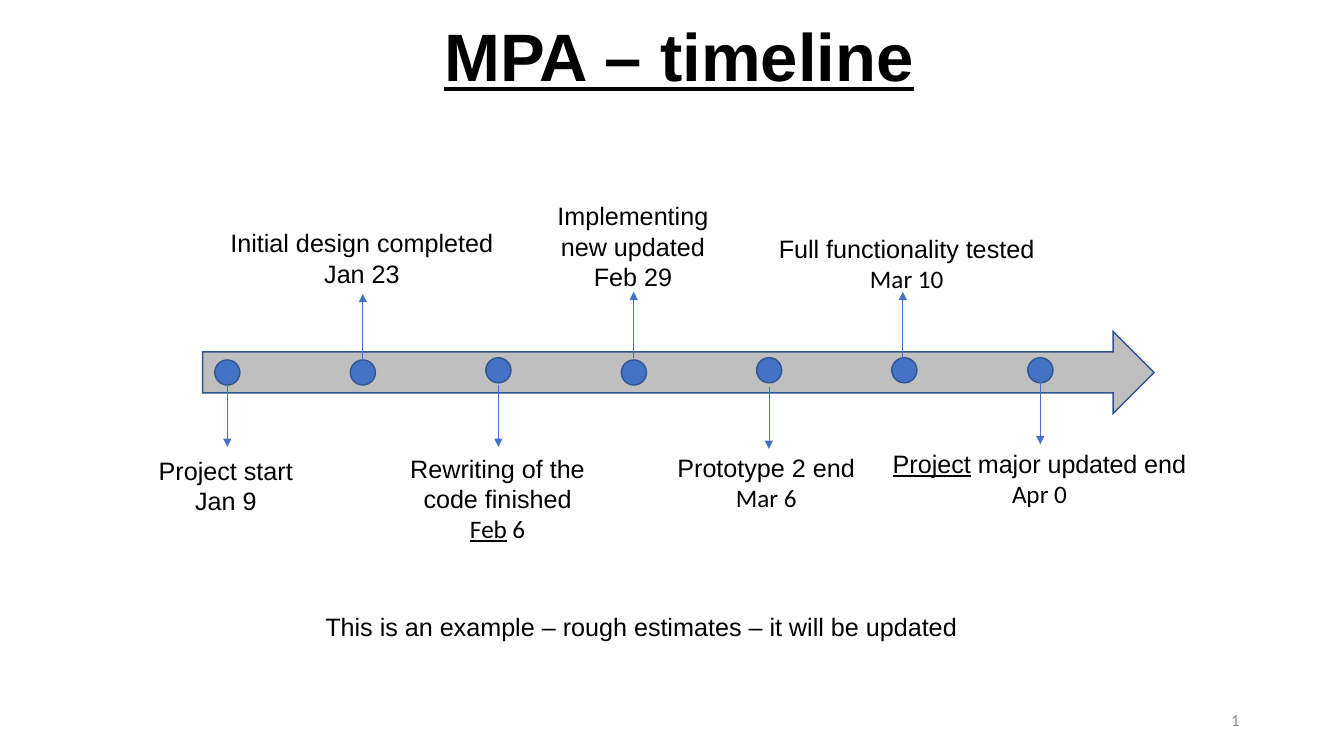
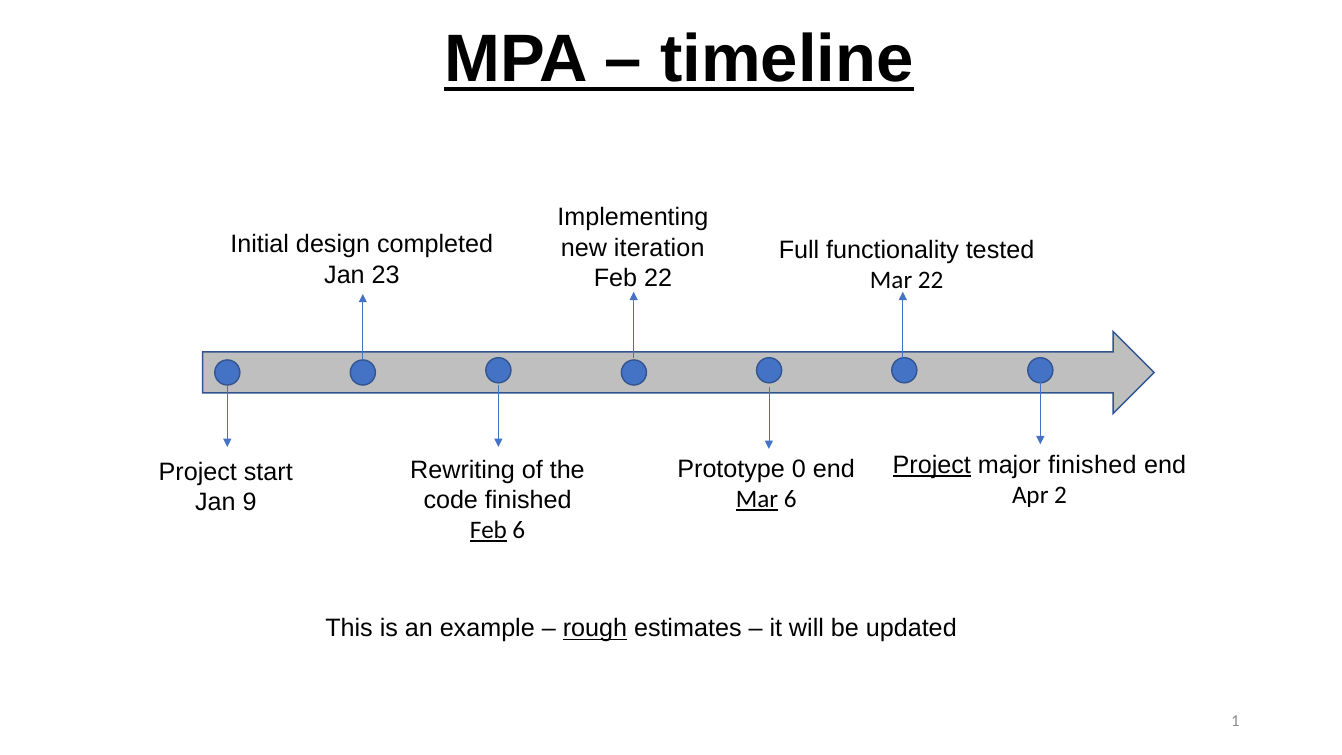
new updated: updated -> iteration
Feb 29: 29 -> 22
Mar 10: 10 -> 22
major updated: updated -> finished
2: 2 -> 0
0: 0 -> 2
Mar at (757, 499) underline: none -> present
rough underline: none -> present
